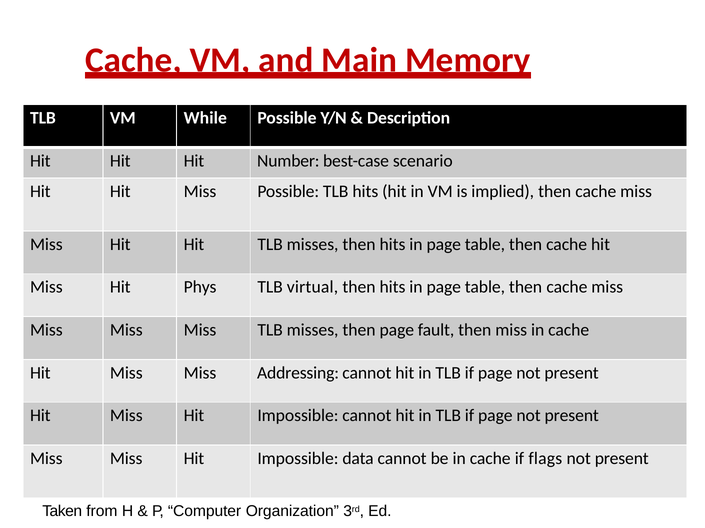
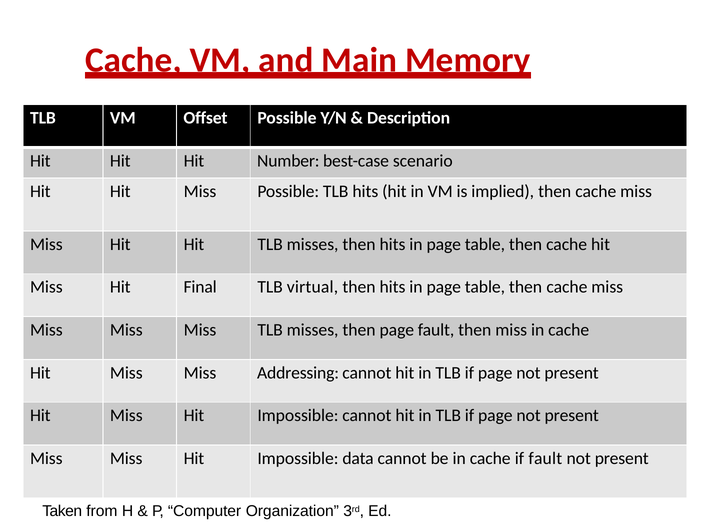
While: While -> Offset
Phys: Phys -> Final
if flags: flags -> fault
